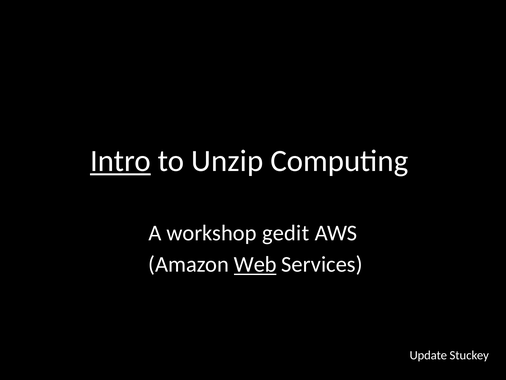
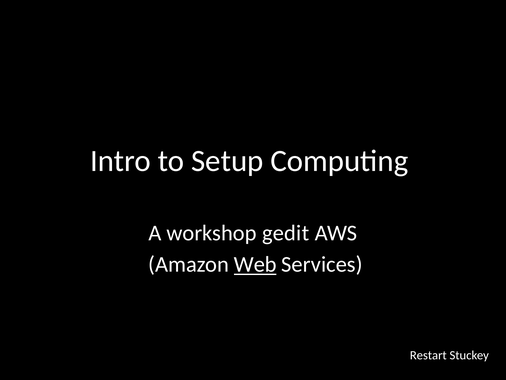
Intro underline: present -> none
Unzip: Unzip -> Setup
Update: Update -> Restart
